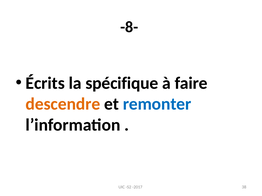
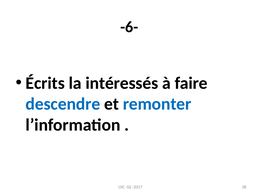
-8-: -8- -> -6-
spécifique: spécifique -> intéressés
descendre colour: orange -> blue
